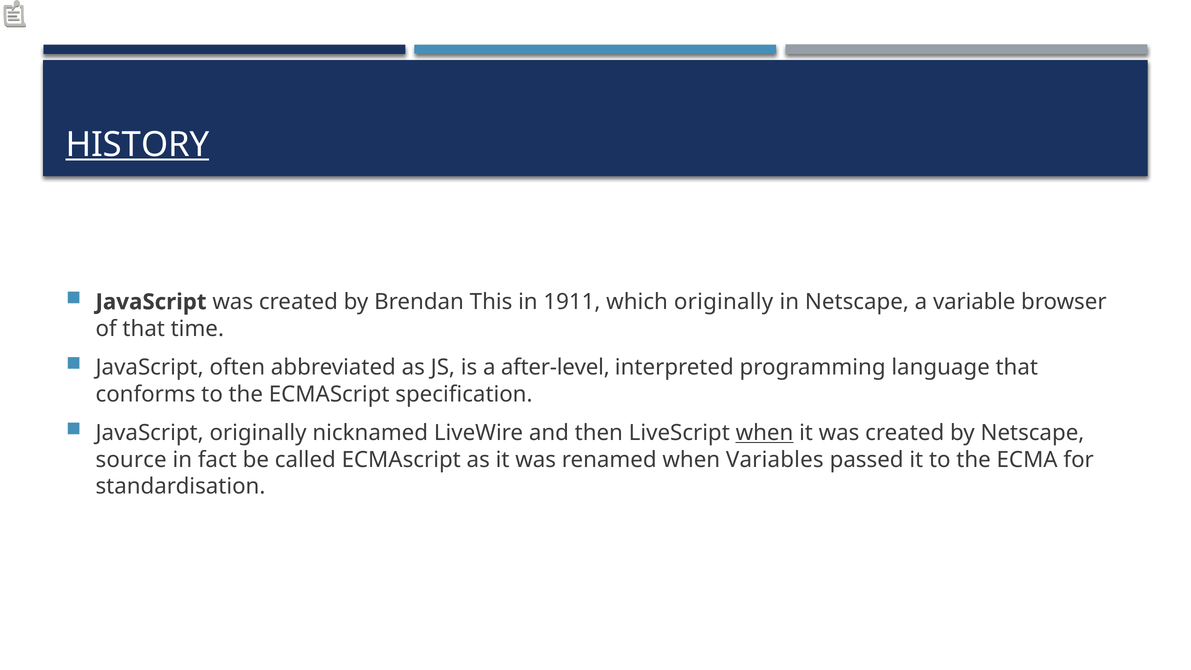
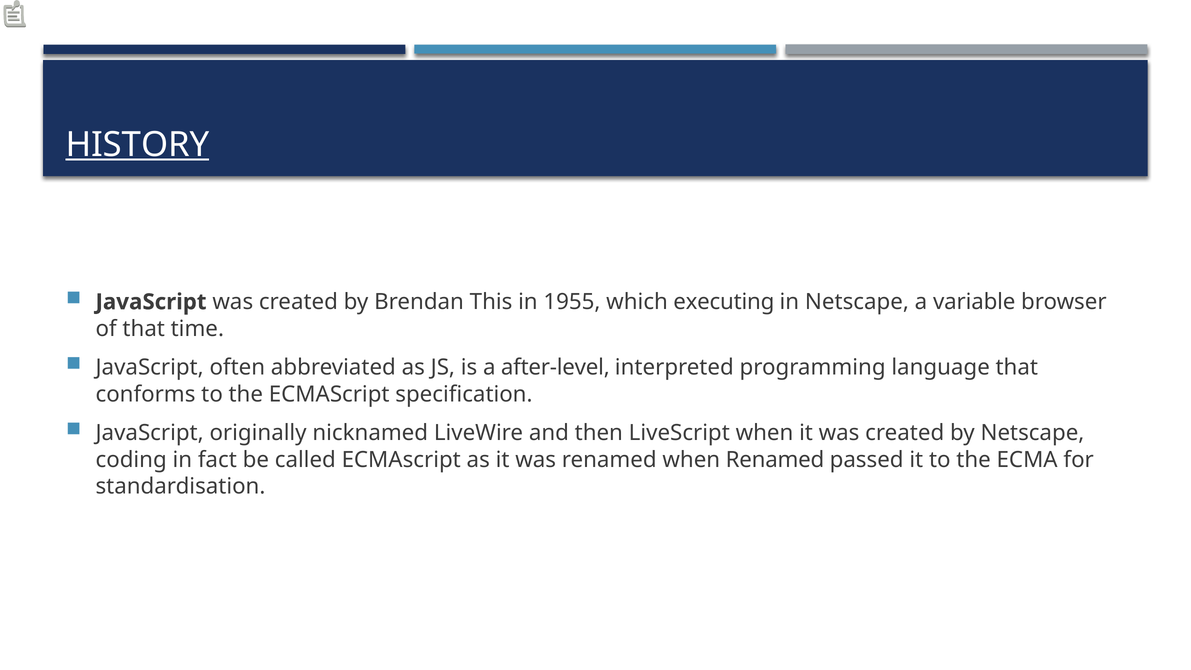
1911: 1911 -> 1955
which originally: originally -> executing
when at (765, 433) underline: present -> none
source: source -> coding
when Variables: Variables -> Renamed
